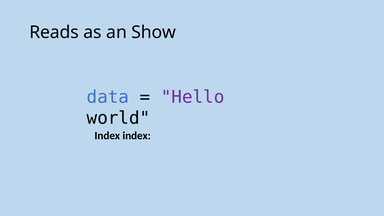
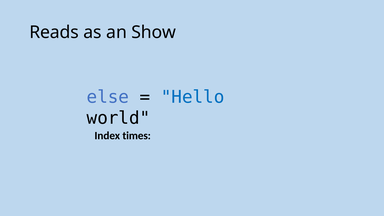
data: data -> else
Hello colour: purple -> blue
Index index: index -> times
